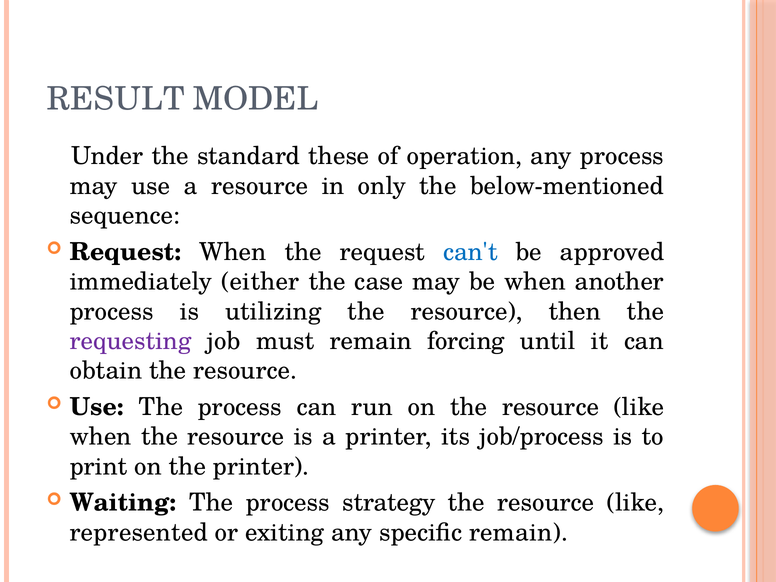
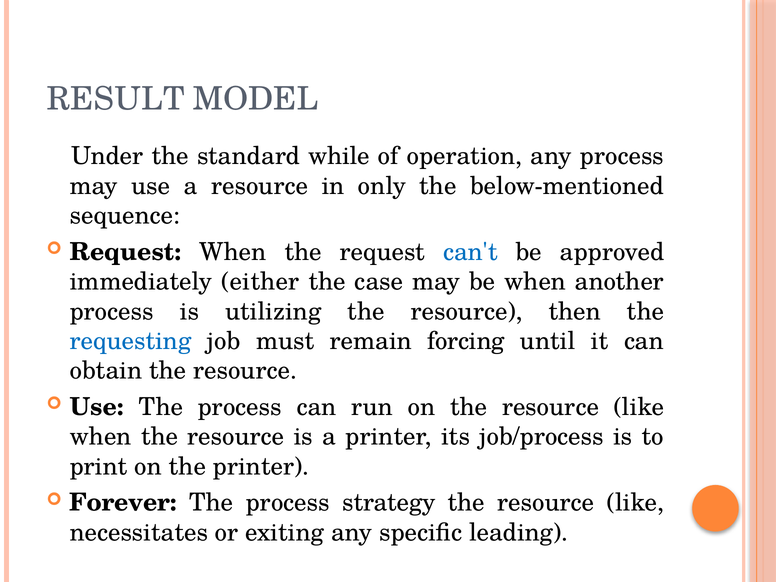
these: these -> while
requesting colour: purple -> blue
Waiting: Waiting -> Forever
represented: represented -> necessitates
specific remain: remain -> leading
